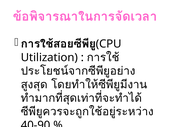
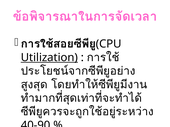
Utilization underline: none -> present
